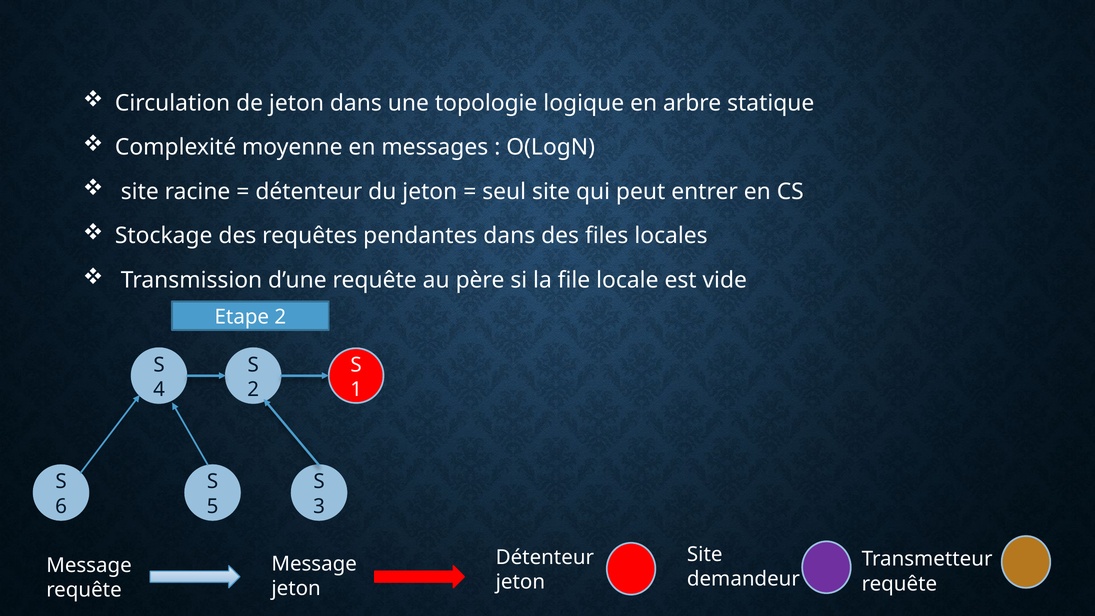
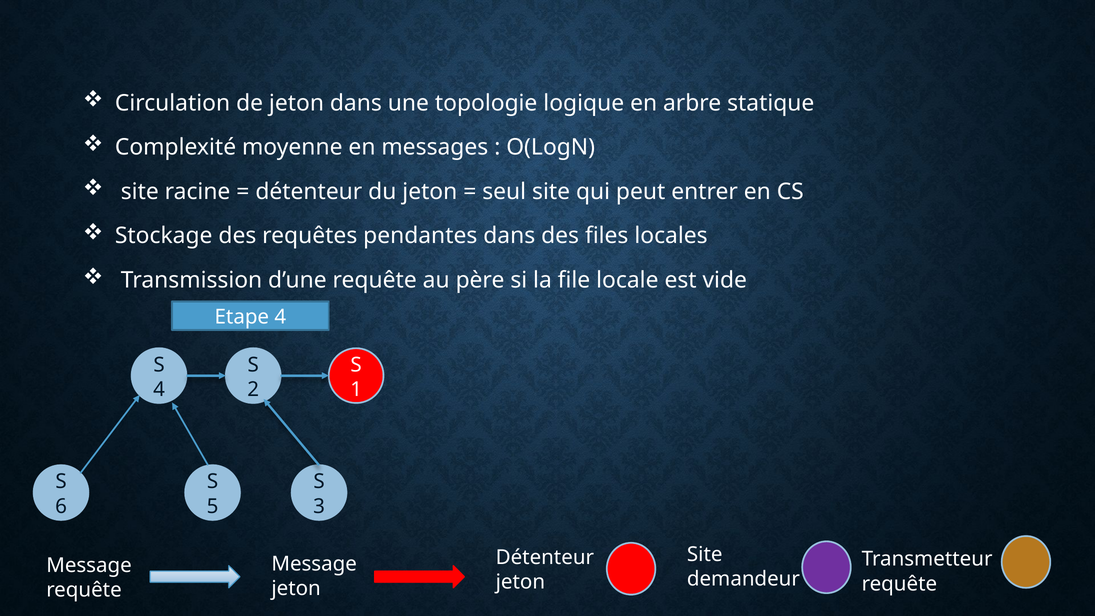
Etape 2: 2 -> 4
